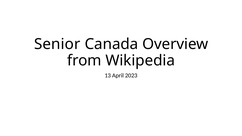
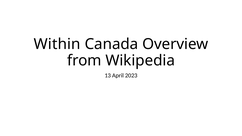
Senior: Senior -> Within
